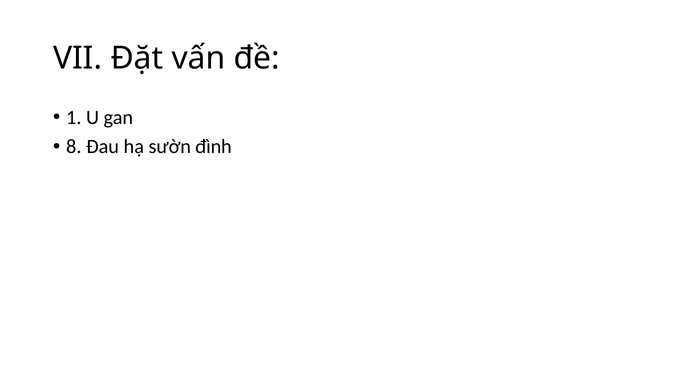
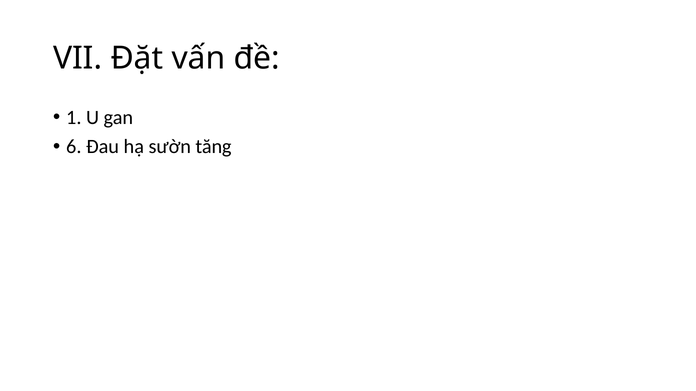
8: 8 -> 6
đình: đình -> tăng
